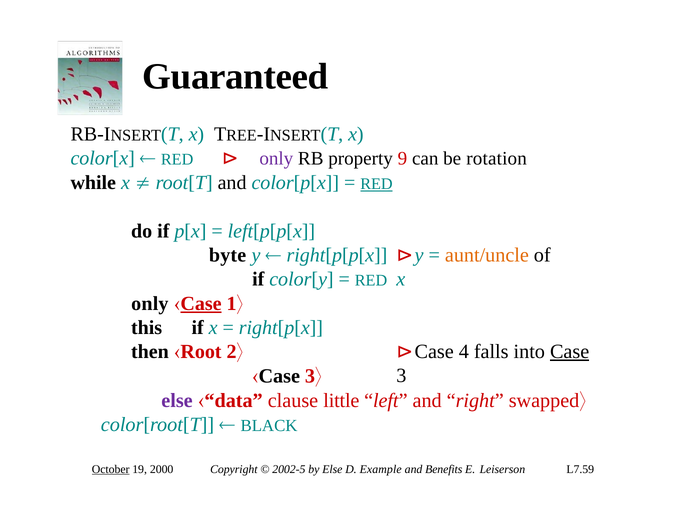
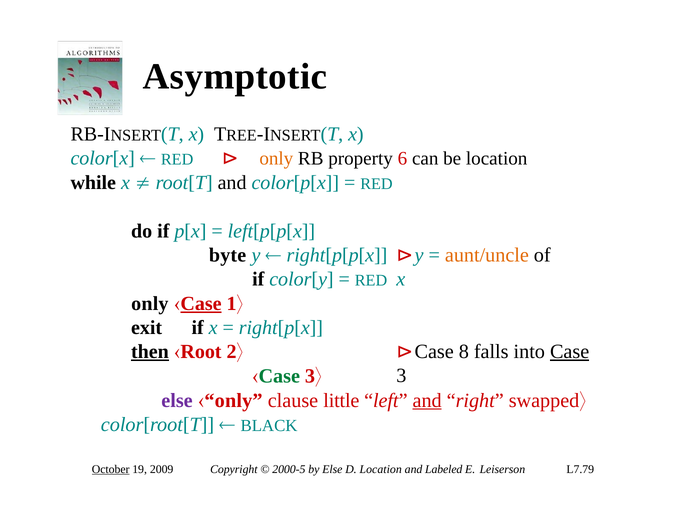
Guaranteed: Guaranteed -> Asymptotic
only at (276, 159) colour: purple -> orange
9: 9 -> 6
be rotation: rotation -> location
RED at (376, 184) underline: present -> none
this: this -> exit
then underline: none -> present
4: 4 -> 8
Case at (279, 377) colour: black -> green
data at (234, 401): data -> only
and at (427, 401) underline: none -> present
2000: 2000 -> 2009
2002-5: 2002-5 -> 2000-5
D Example: Example -> Location
Benefits: Benefits -> Labeled
L7.59: L7.59 -> L7.79
